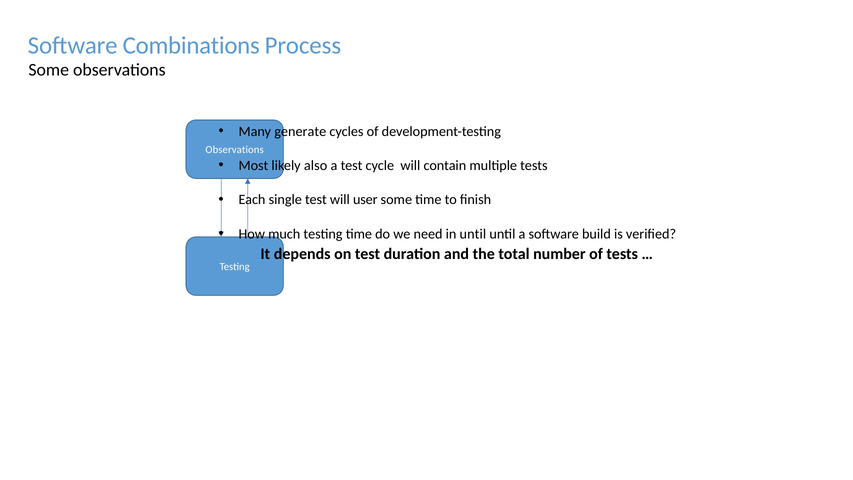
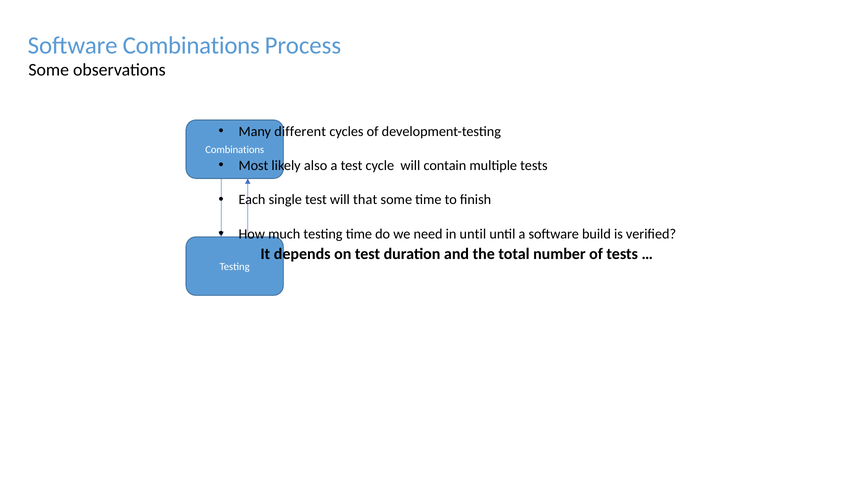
generate: generate -> different
Observations at (235, 150): Observations -> Combinations
user: user -> that
